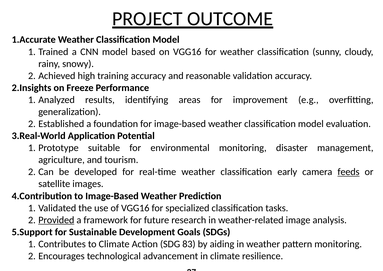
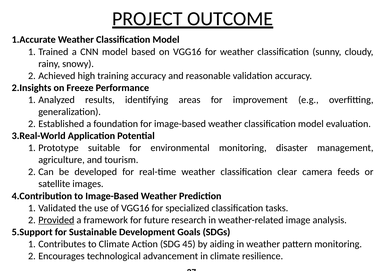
early: early -> clear
feeds underline: present -> none
83: 83 -> 45
